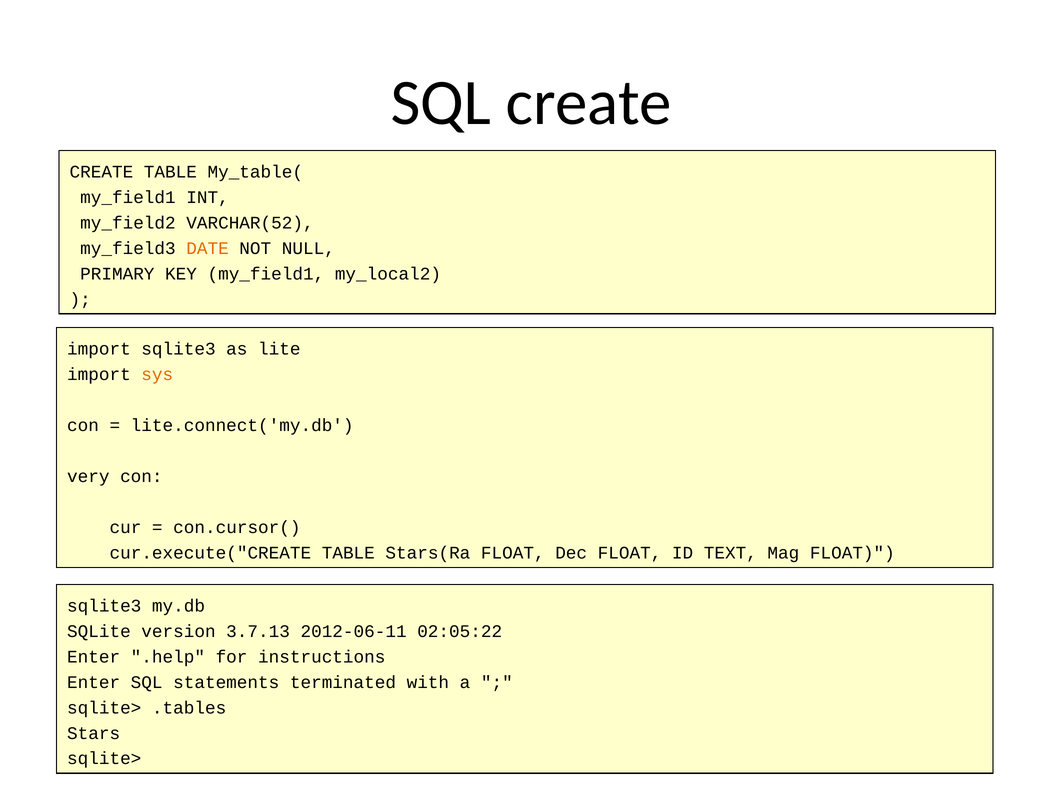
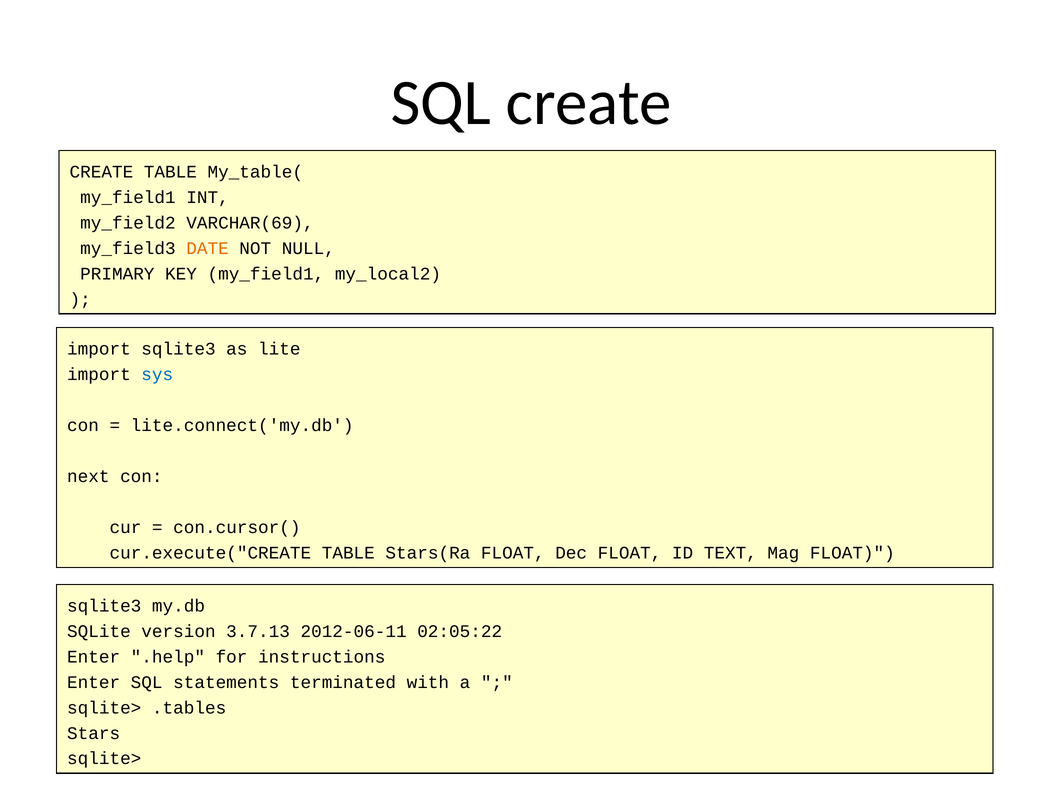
VARCHAR(52: VARCHAR(52 -> VARCHAR(69
sys colour: orange -> blue
very: very -> next
